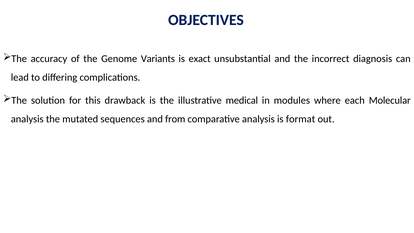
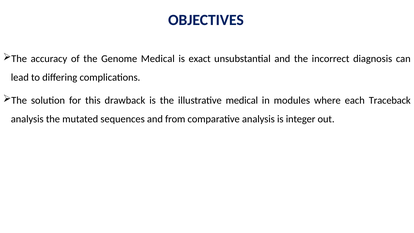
Genome Variants: Variants -> Medical
Molecular: Molecular -> Traceback
format: format -> integer
